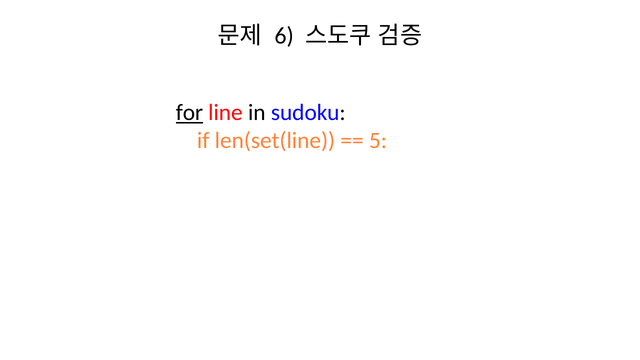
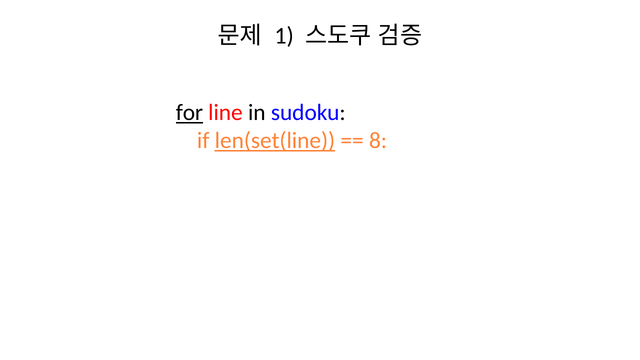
6: 6 -> 1
len(set(line underline: none -> present
5: 5 -> 8
